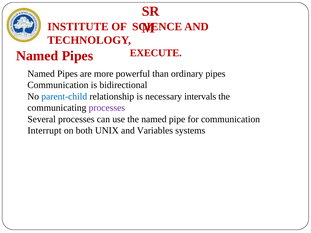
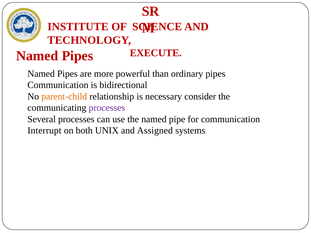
parent-child colour: blue -> orange
intervals: intervals -> consider
Variables: Variables -> Assigned
